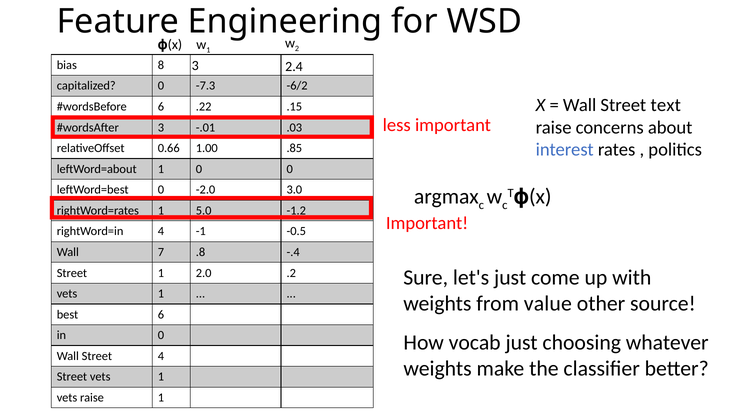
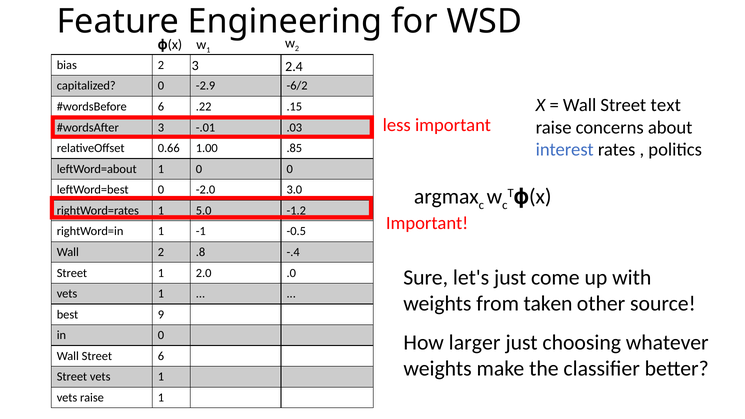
bias 8: 8 -> 2
-7.3: -7.3 -> -2.9
rightWord=in 4: 4 -> 1
Wall 7: 7 -> 2
.2: .2 -> .0
value: value -> taken
best 6: 6 -> 9
vocab: vocab -> larger
Street 4: 4 -> 6
